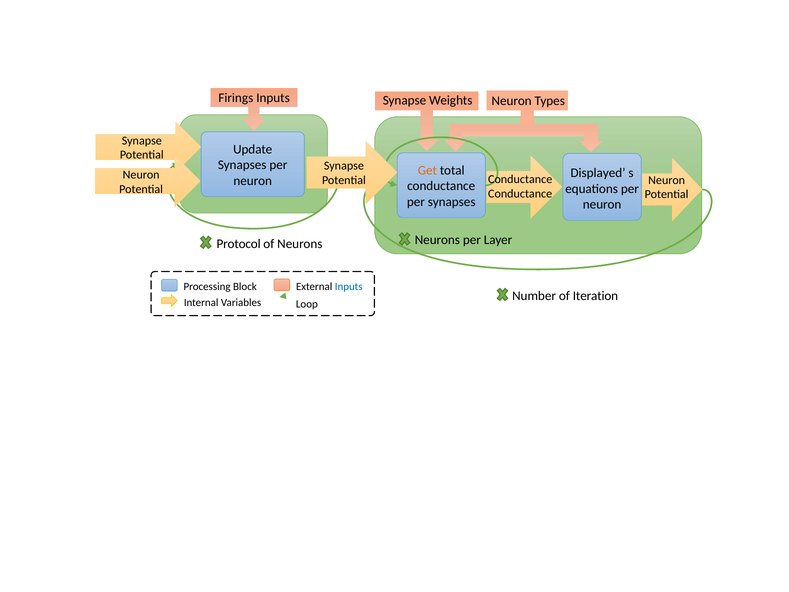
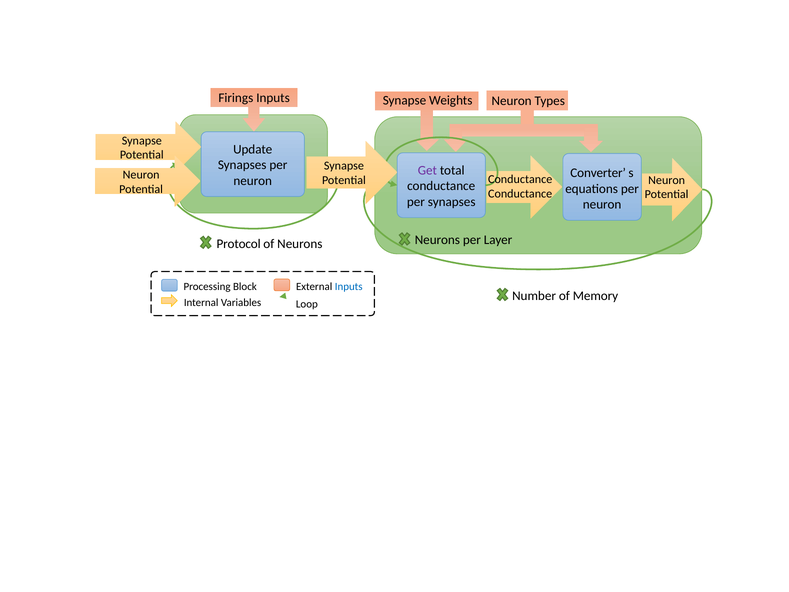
Get colour: orange -> purple
Displayed: Displayed -> Converter
Iteration: Iteration -> Memory
